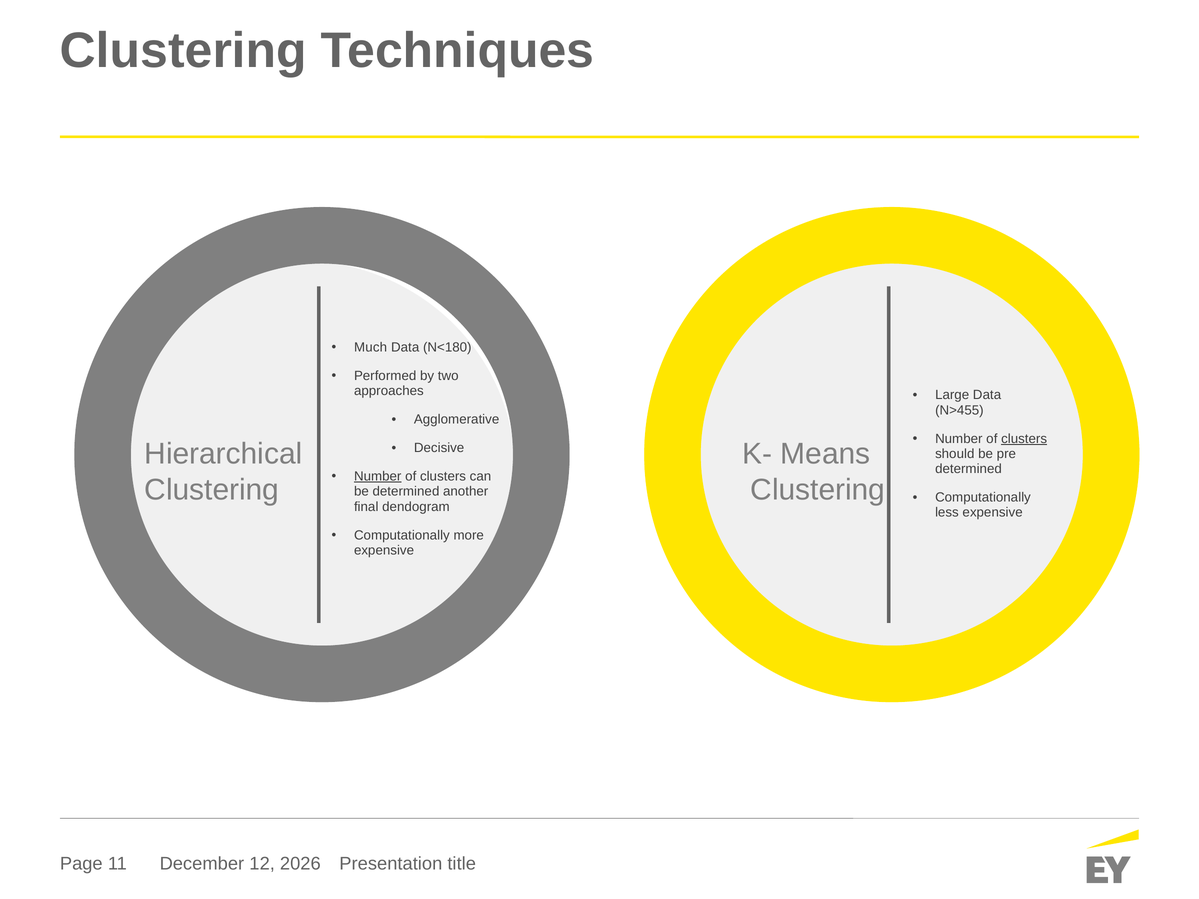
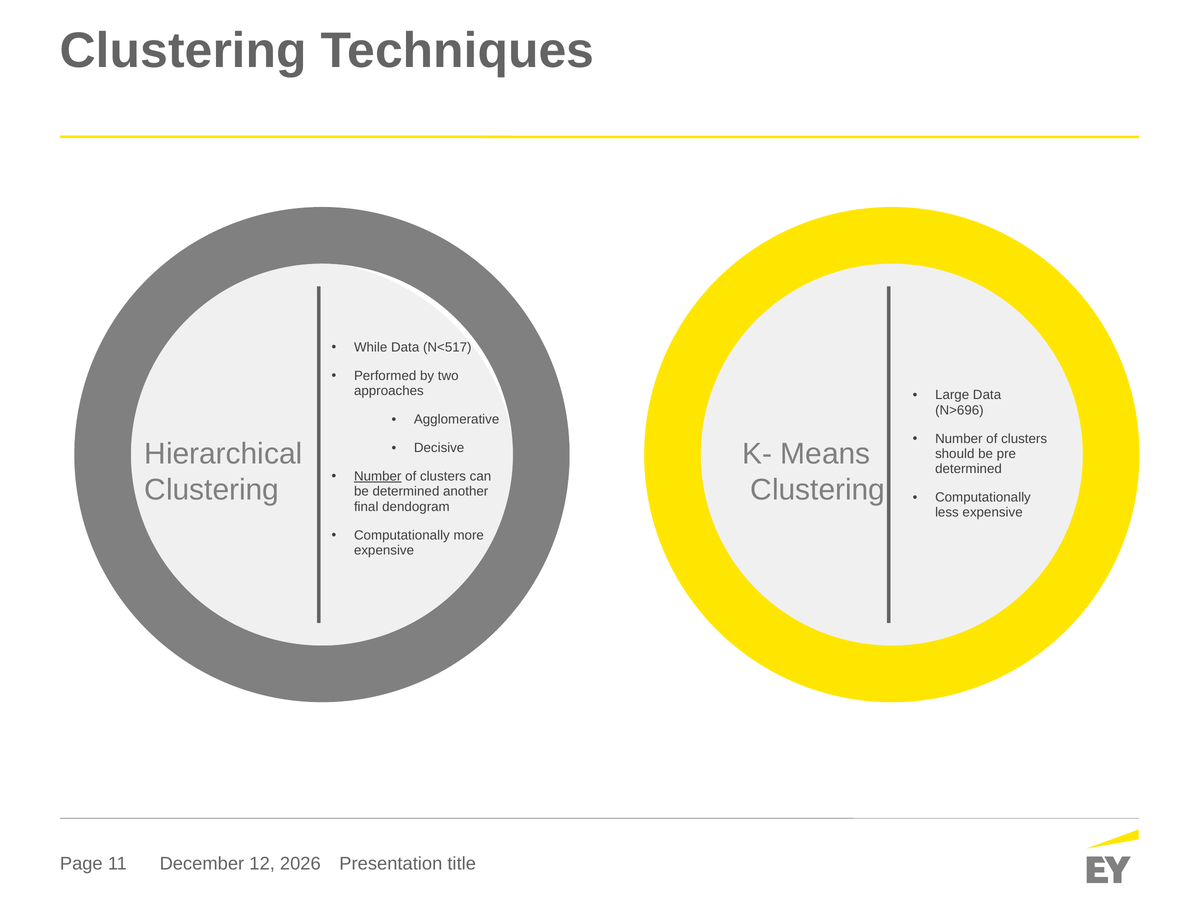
Much: Much -> While
N<180: N<180 -> N<517
N>455: N>455 -> N>696
clusters at (1024, 439) underline: present -> none
